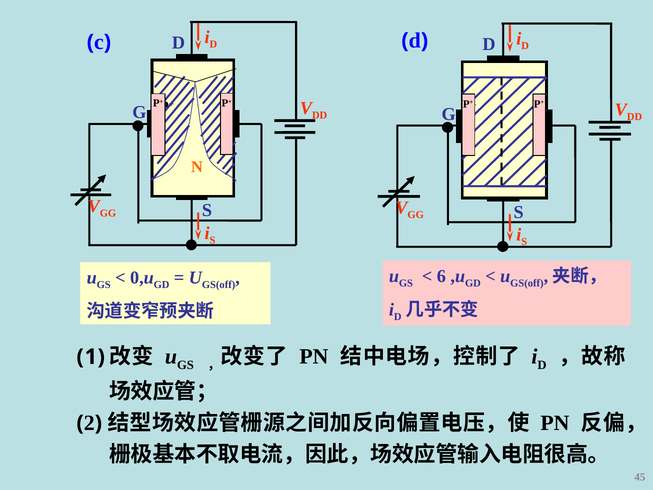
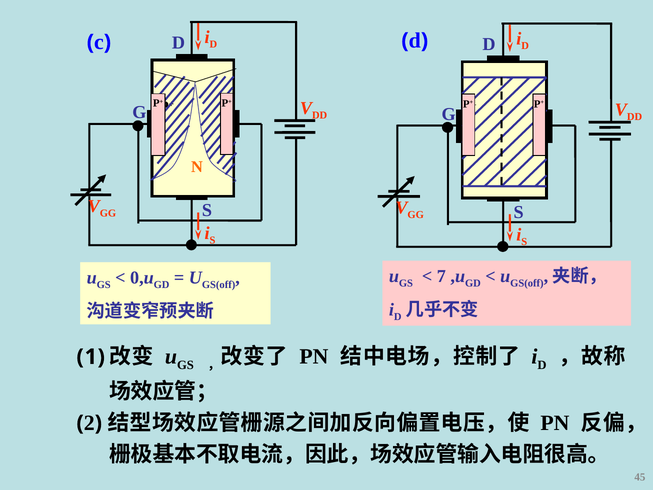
6: 6 -> 7
